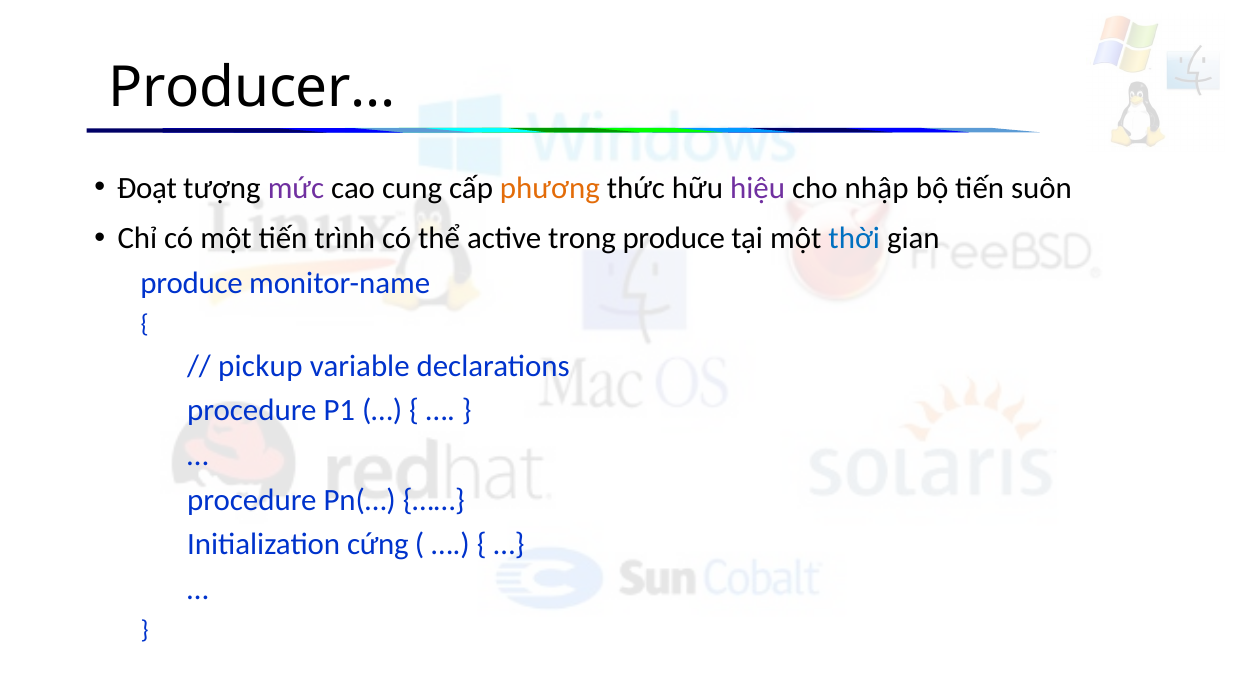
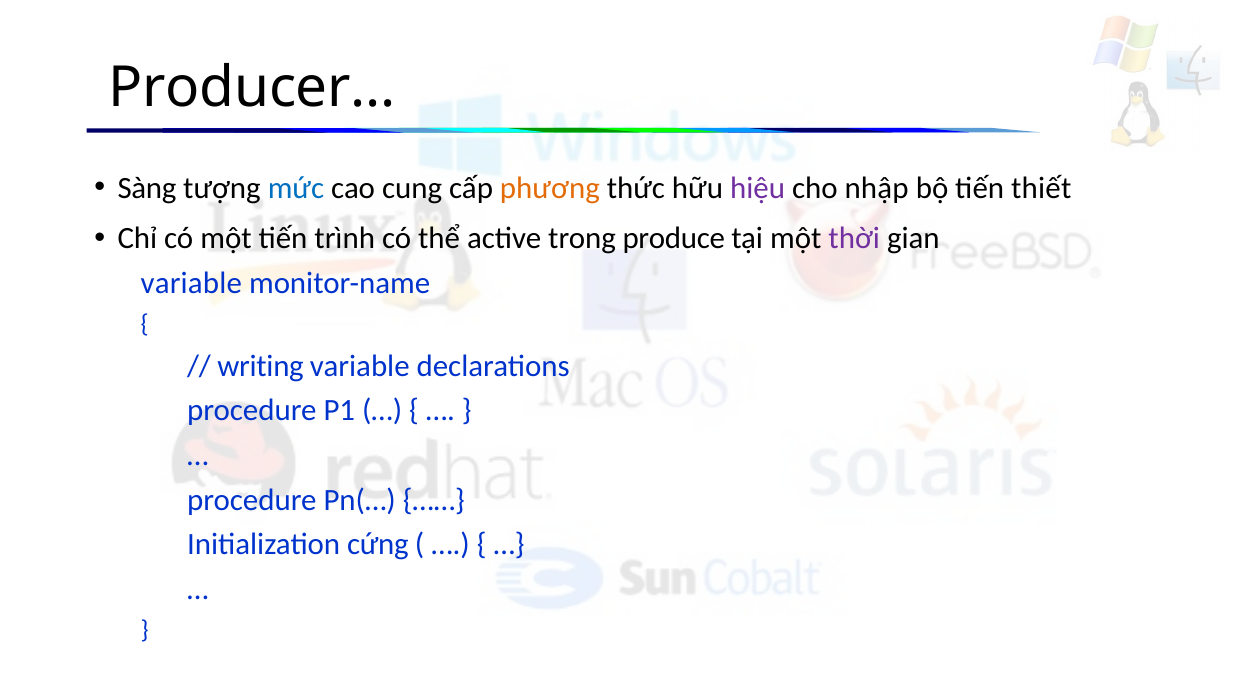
Đoạt: Đoạt -> Sàng
mức colour: purple -> blue
suôn: suôn -> thiết
thời colour: blue -> purple
produce at (192, 283): produce -> variable
pickup: pickup -> writing
